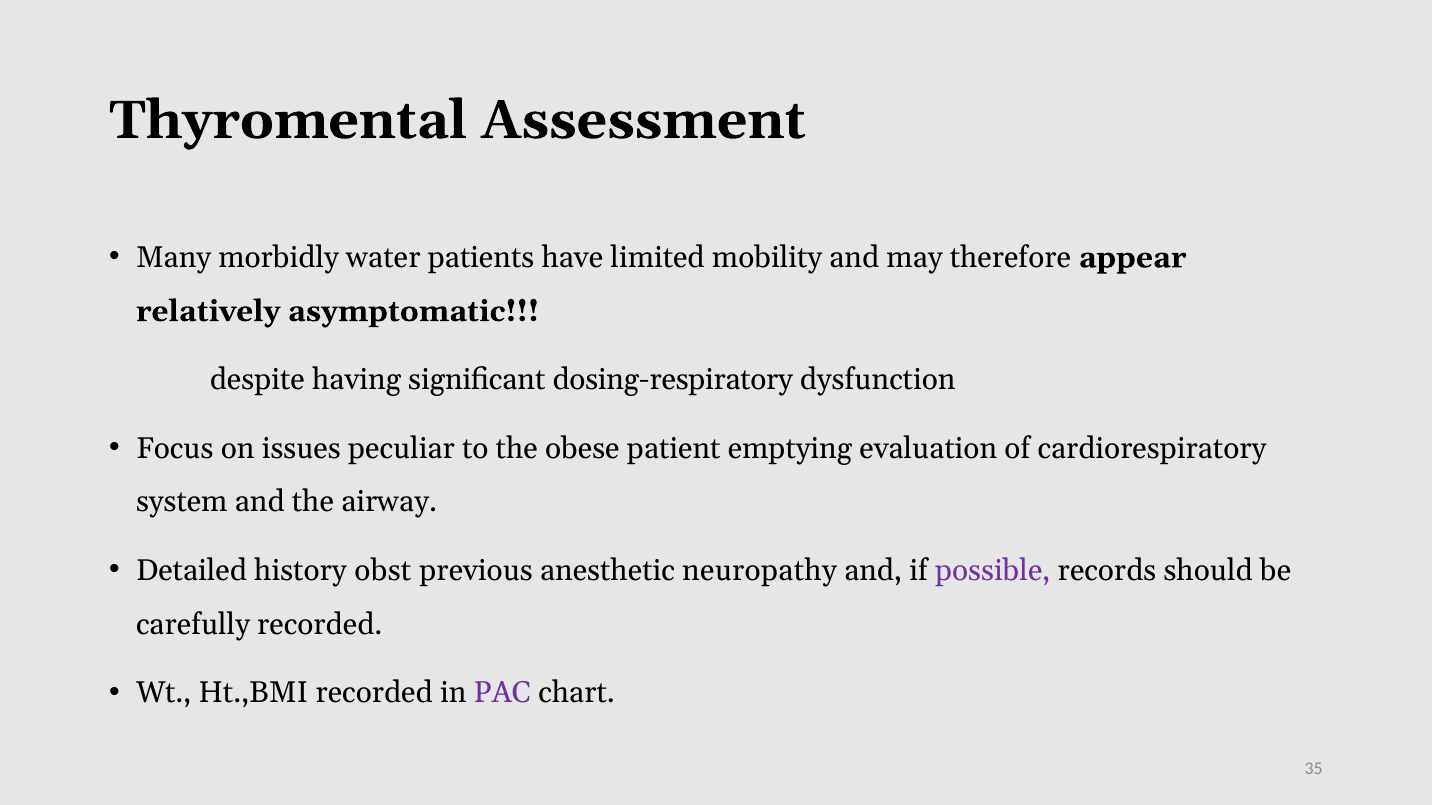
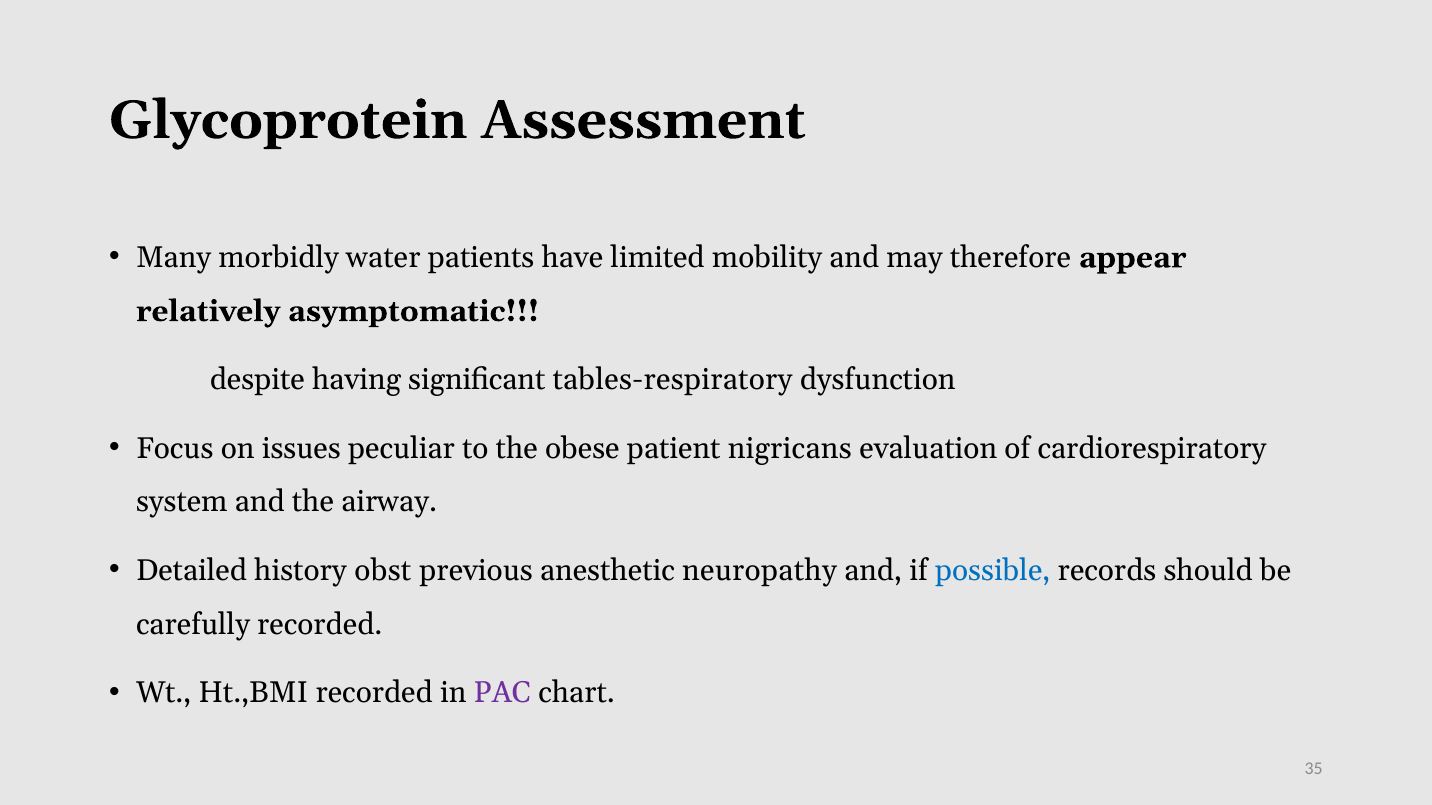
Thyromental: Thyromental -> Glycoprotein
dosing-respiratory: dosing-respiratory -> tables-respiratory
emptying: emptying -> nigricans
possible colour: purple -> blue
